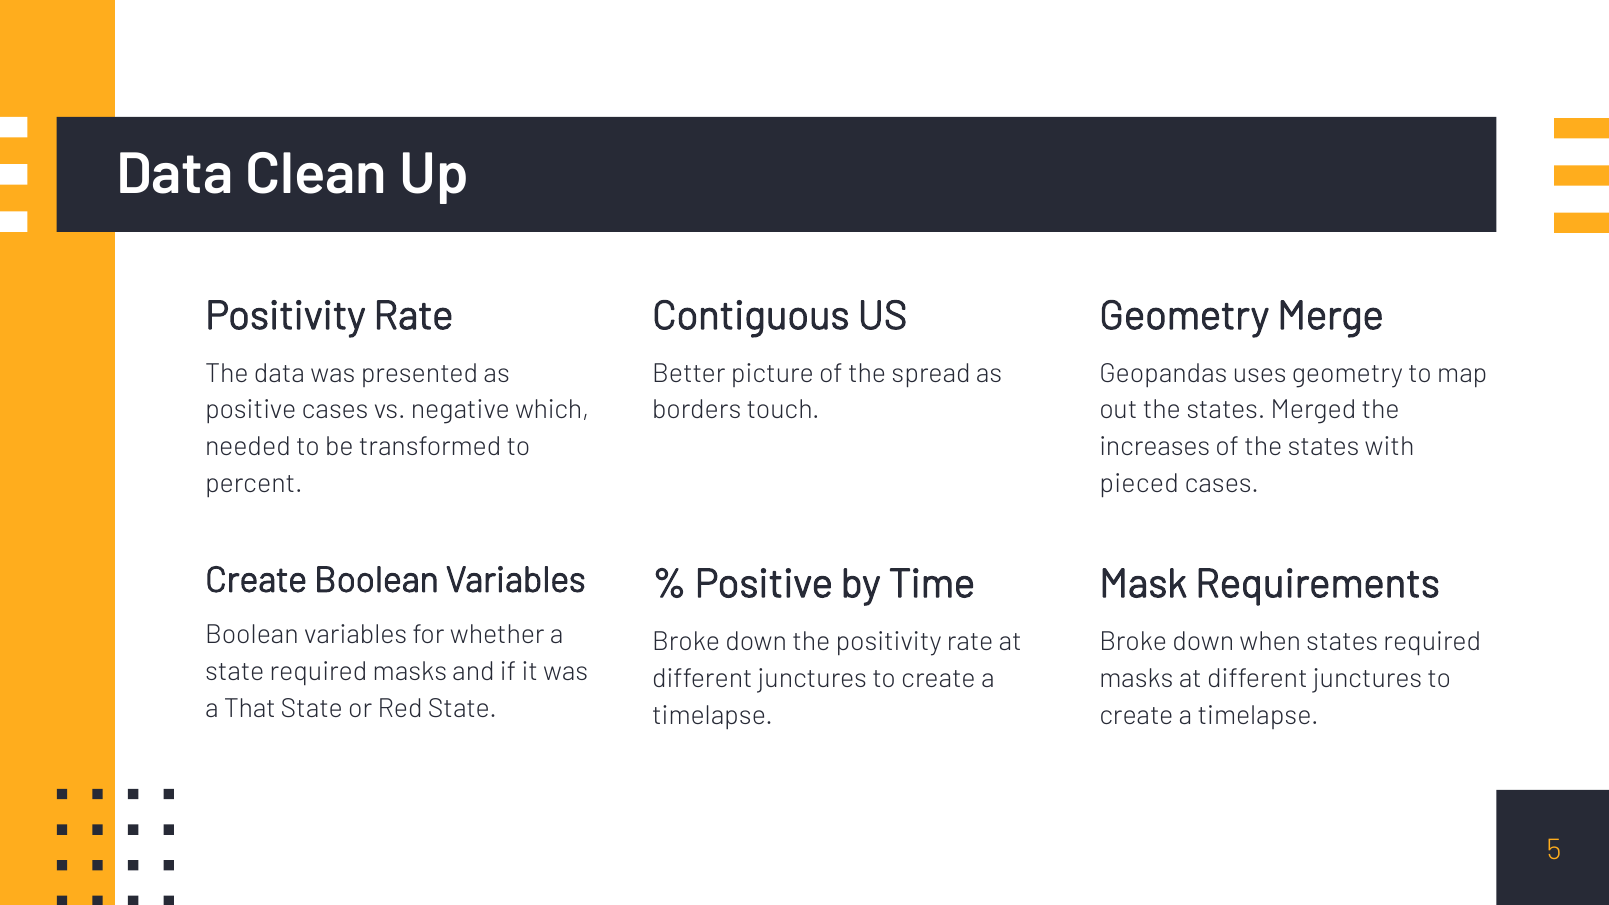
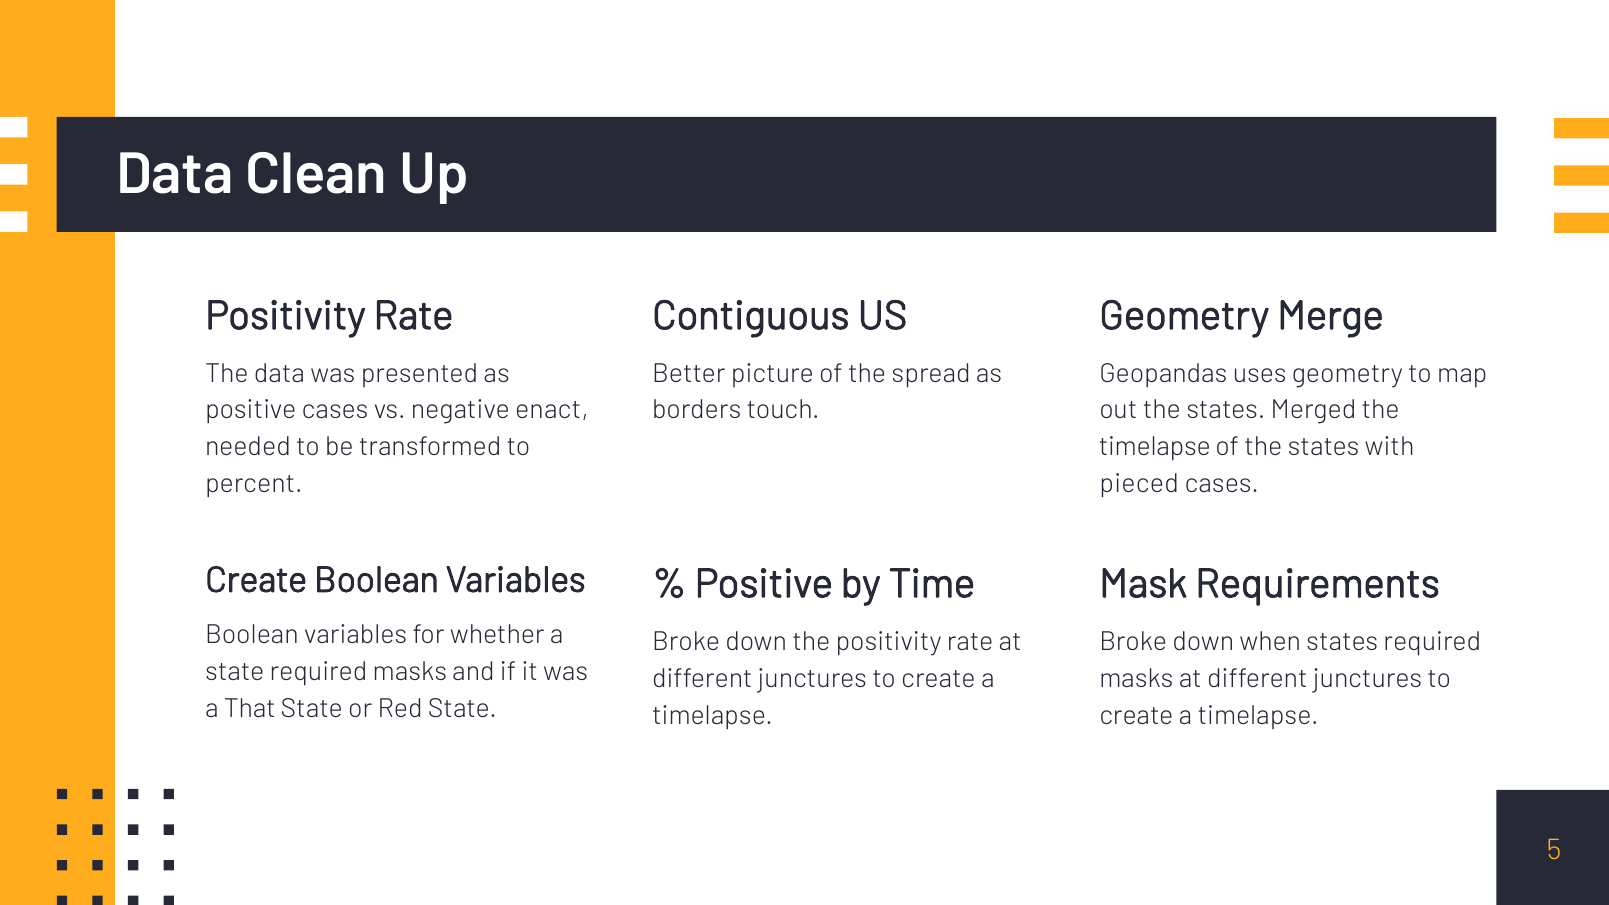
which: which -> enact
increases at (1155, 447): increases -> timelapse
